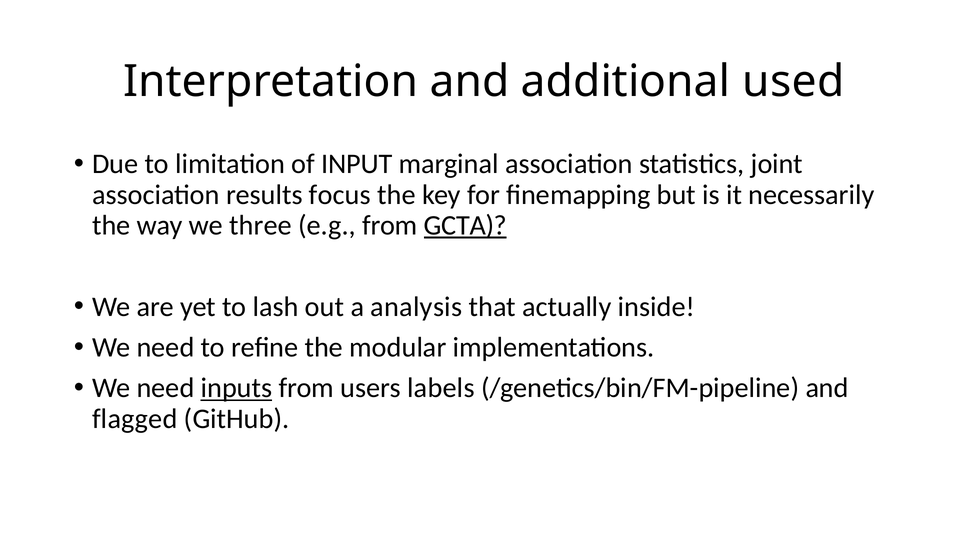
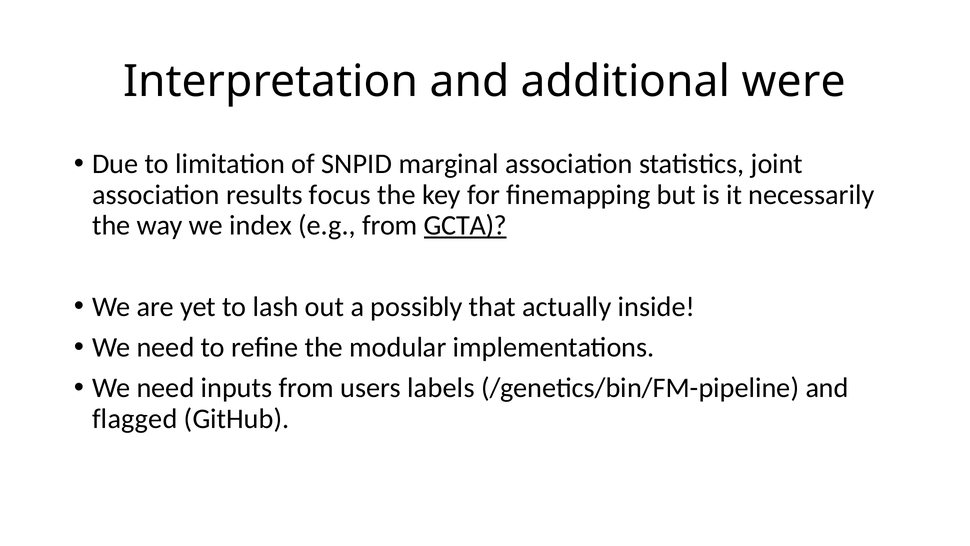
used: used -> were
INPUT: INPUT -> SNPID
three: three -> index
analysis: analysis -> possibly
inputs underline: present -> none
